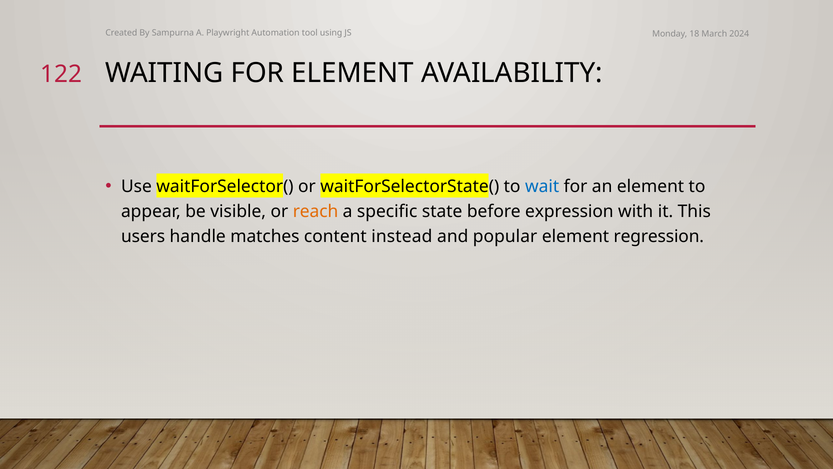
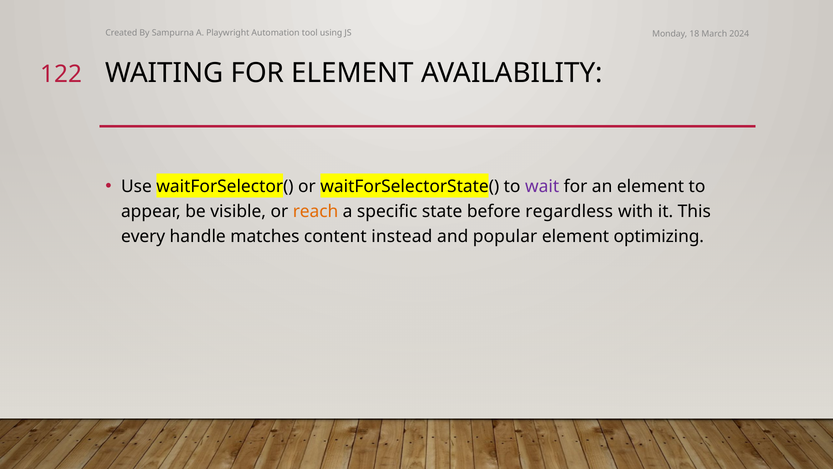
wait colour: blue -> purple
expression: expression -> regardless
users: users -> every
regression: regression -> optimizing
